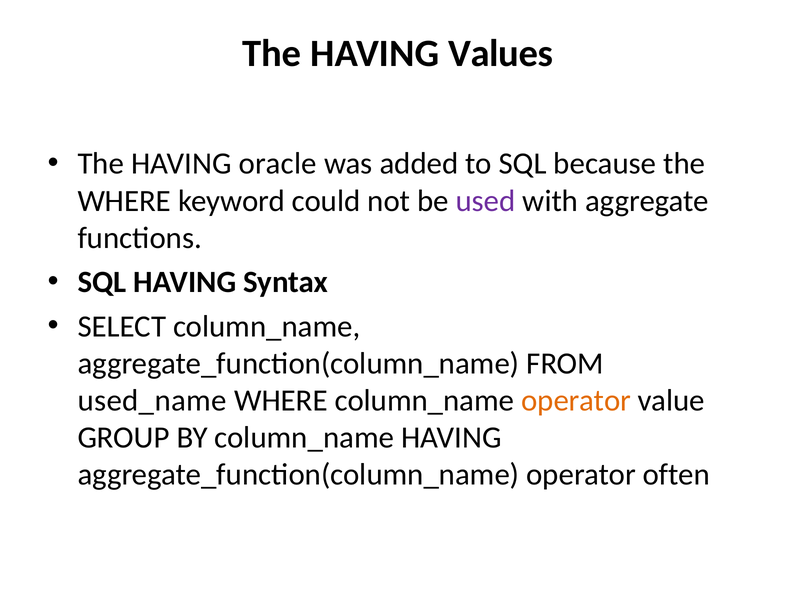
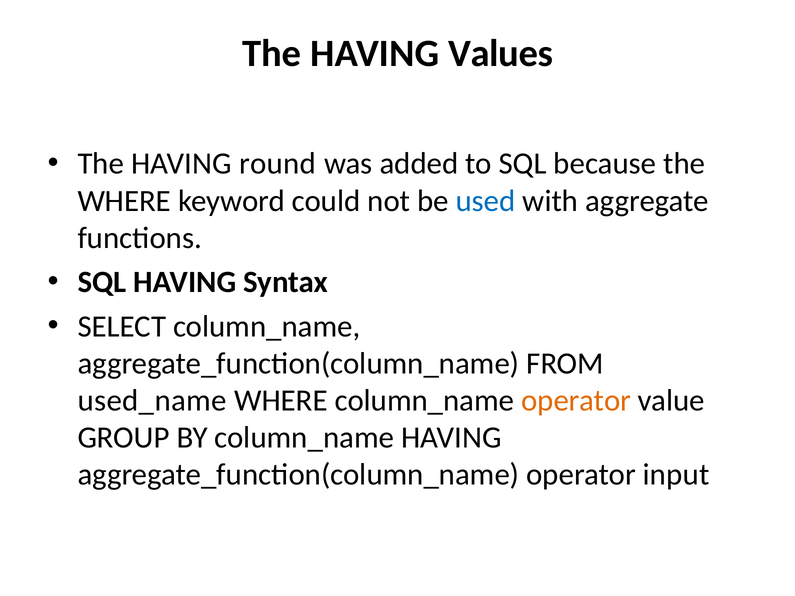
oracle: oracle -> round
used colour: purple -> blue
often: often -> input
